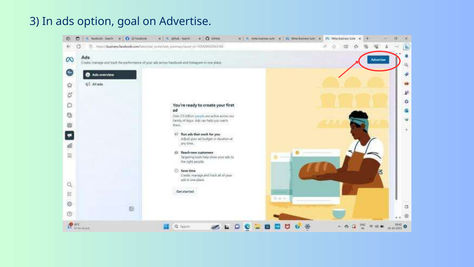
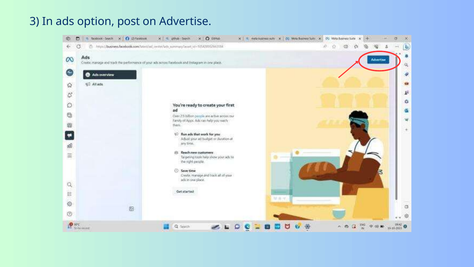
goal: goal -> post
